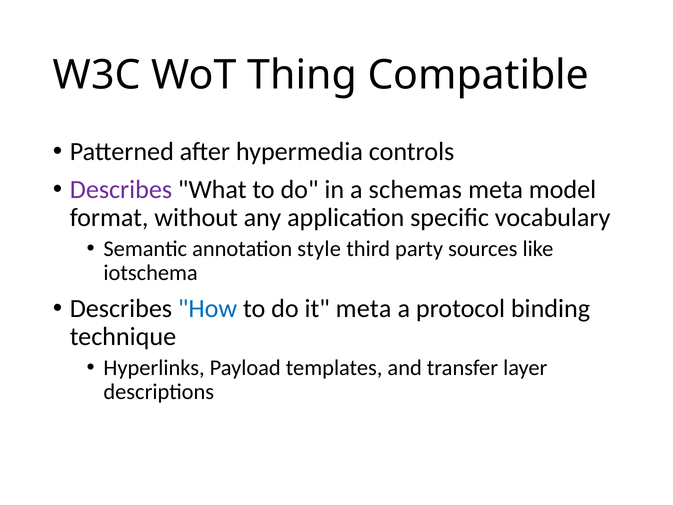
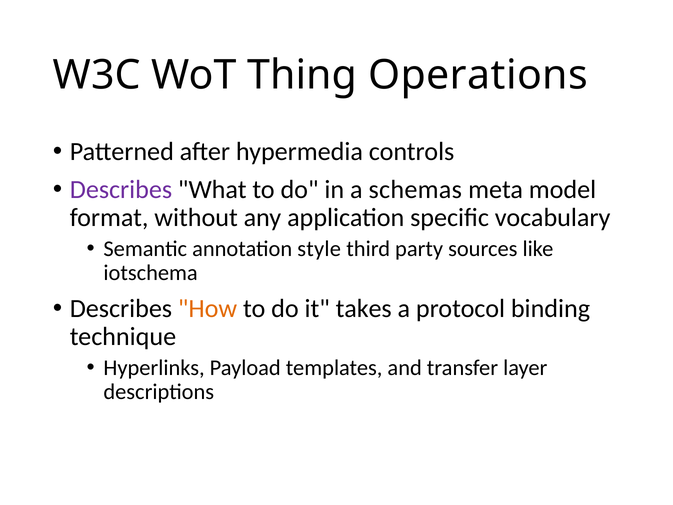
Compatible: Compatible -> Operations
How colour: blue -> orange
it meta: meta -> takes
